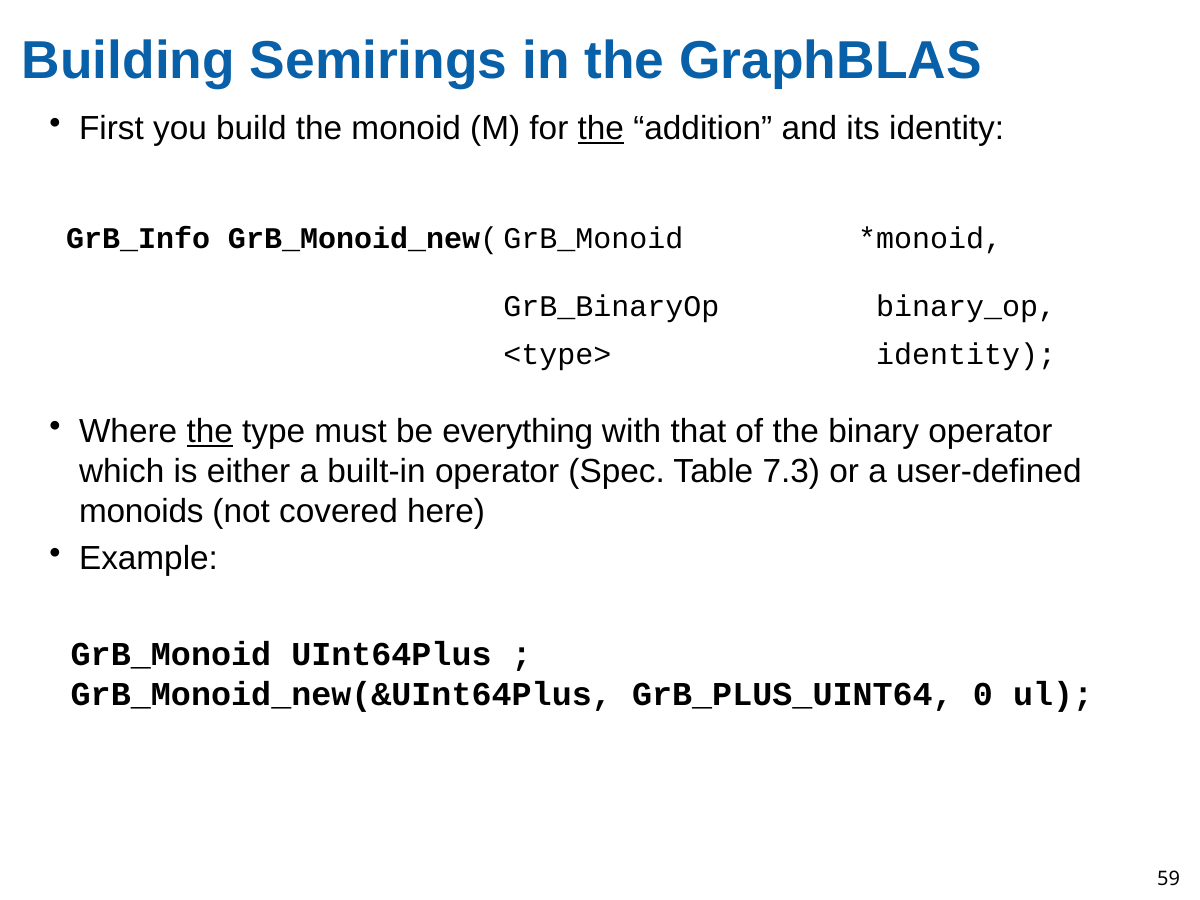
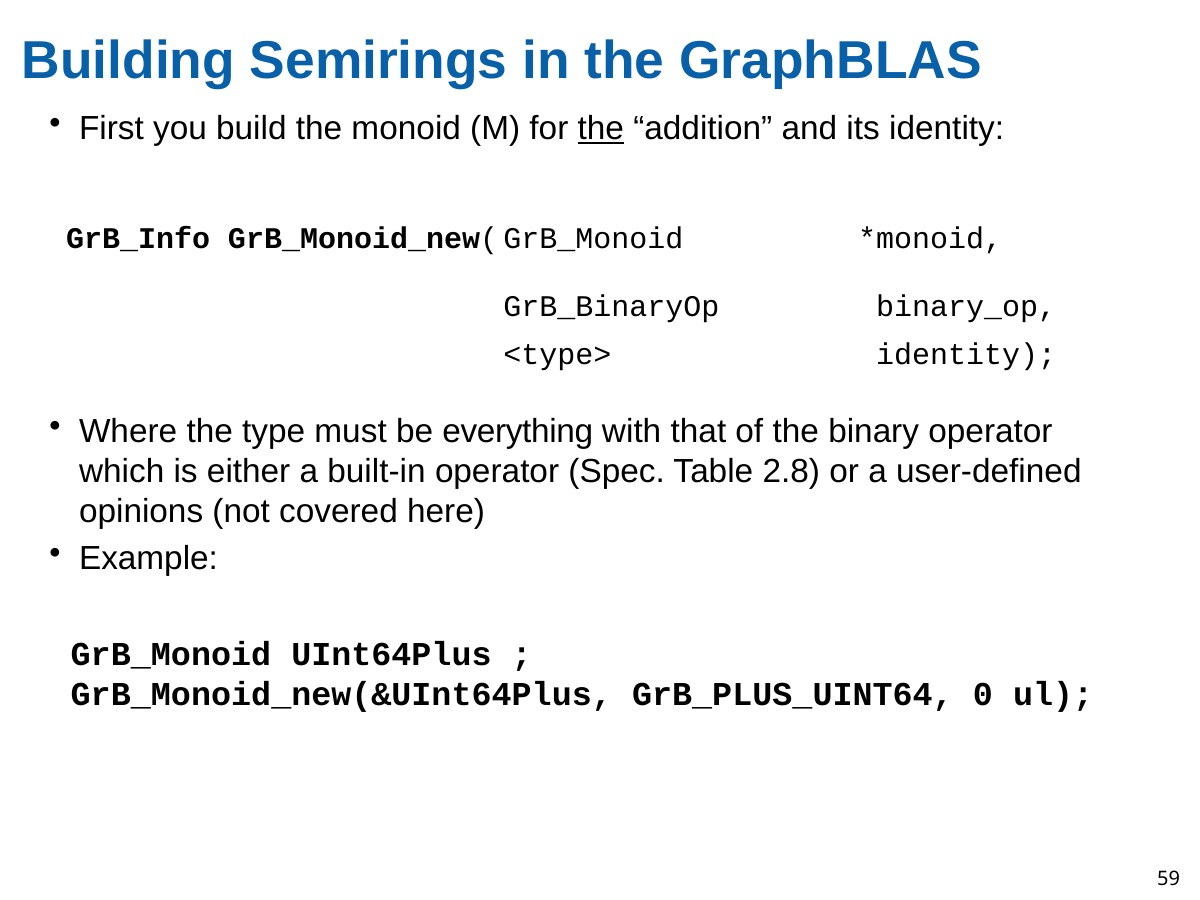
the at (210, 432) underline: present -> none
7.3: 7.3 -> 2.8
monoids: monoids -> opinions
